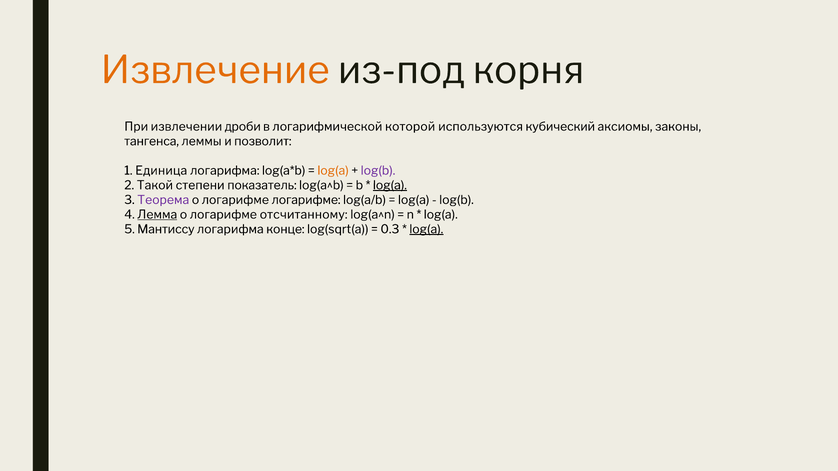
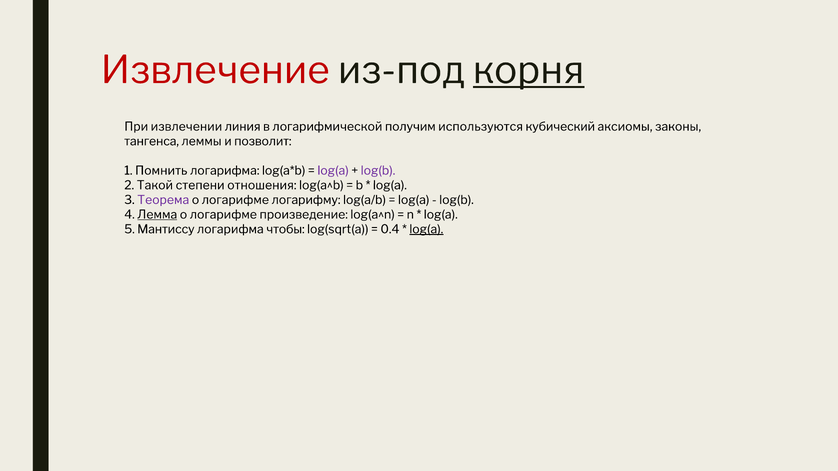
Извлечение colour: orange -> red
корня underline: none -> present
дроби: дроби -> линия
которой: которой -> получим
Единица: Единица -> Помнить
log(a at (333, 171) colour: orange -> purple
показатель: показатель -> отношения
log(a at (390, 185) underline: present -> none
логарифме логарифме: логарифме -> логарифму
отсчитанному: отсчитанному -> произведение
конце: конце -> чтобы
0.3: 0.3 -> 0.4
